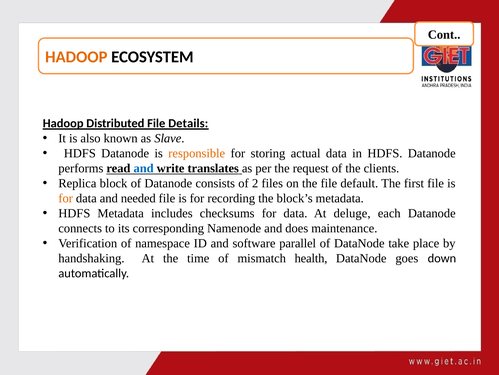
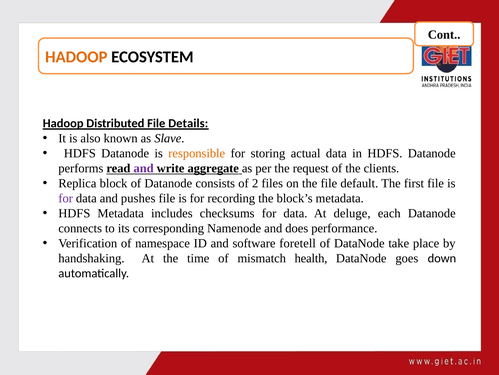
and at (144, 168) colour: blue -> purple
translates: translates -> aggregate
for at (66, 198) colour: orange -> purple
needed: needed -> pushes
maintenance: maintenance -> performance
parallel: parallel -> foretell
